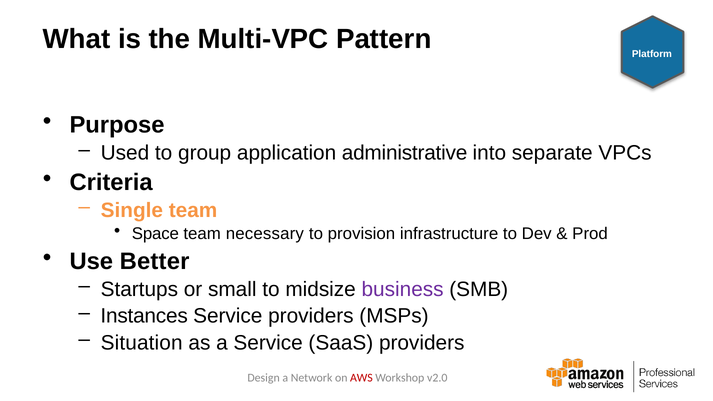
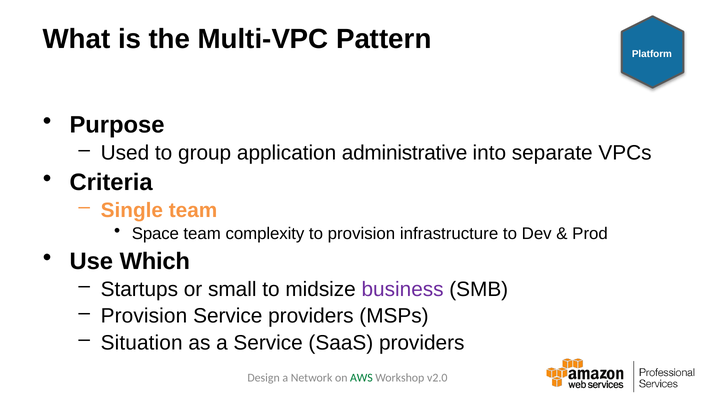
necessary: necessary -> complexity
Better: Better -> Which
Instances at (144, 316): Instances -> Provision
AWS colour: red -> green
